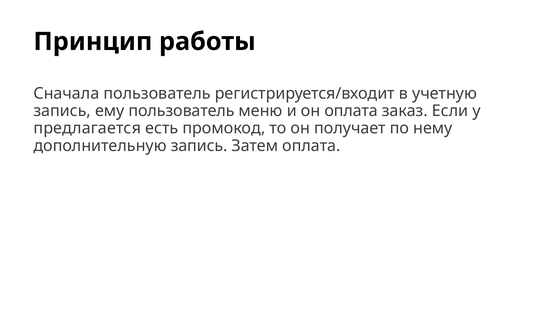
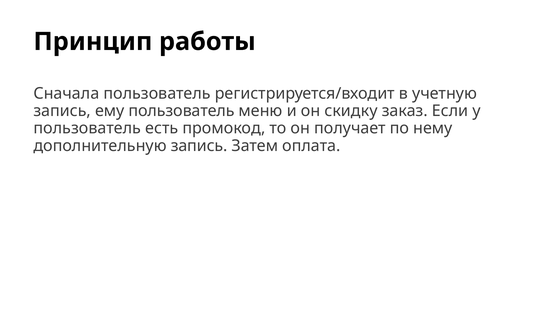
он оплата: оплата -> скидку
предлагается at (87, 128): предлагается -> пользователь
